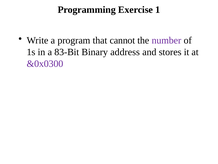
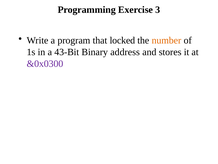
1: 1 -> 3
cannot: cannot -> locked
number colour: purple -> orange
83-Bit: 83-Bit -> 43-Bit
